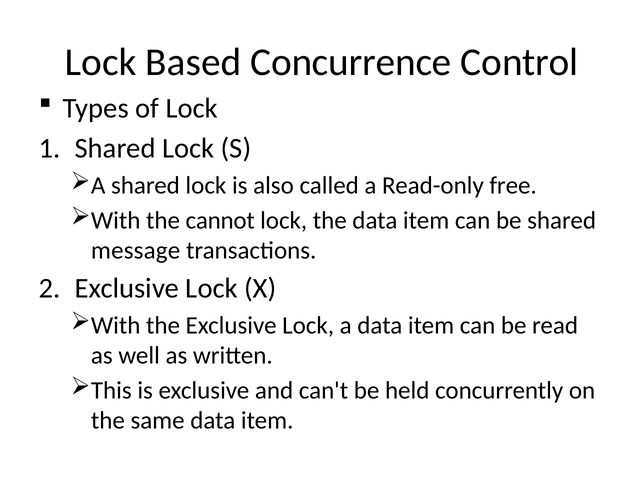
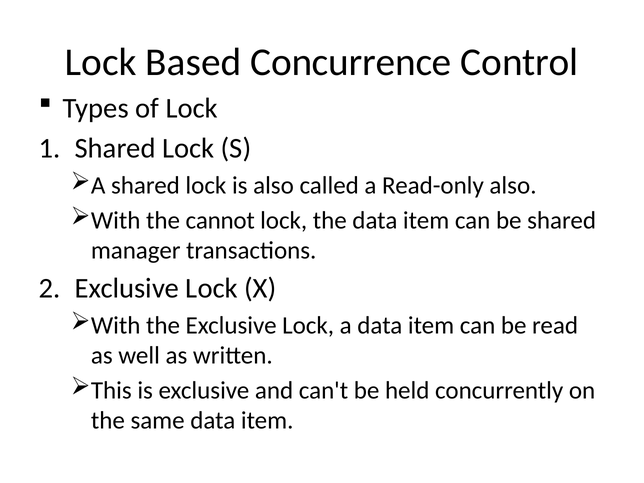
Read-only free: free -> also
message: message -> manager
